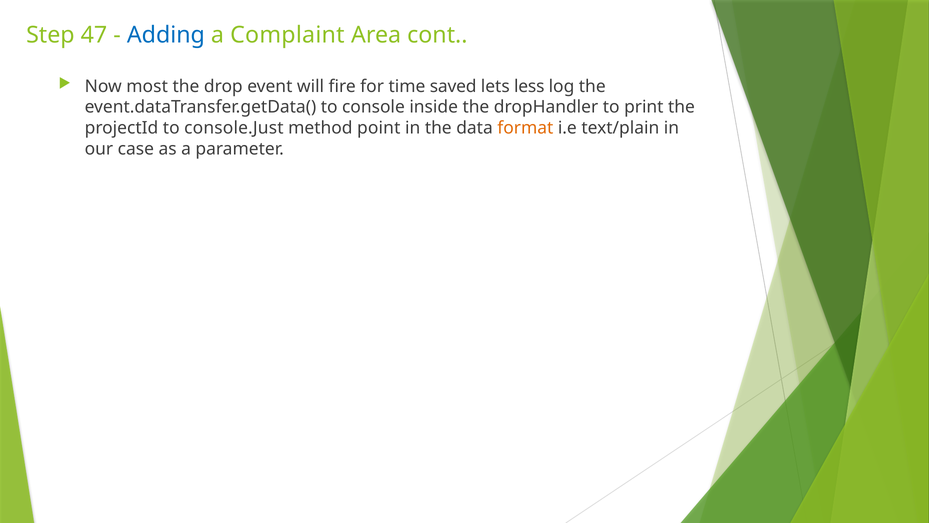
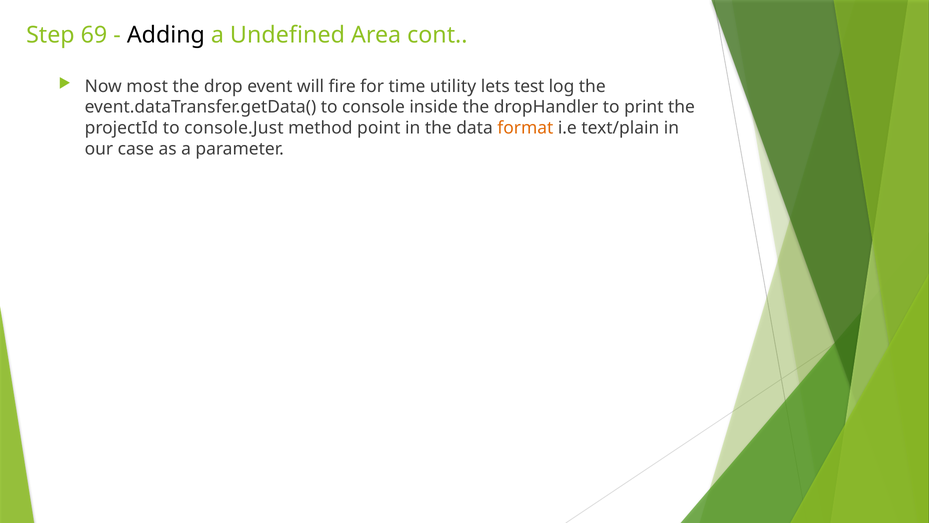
47: 47 -> 69
Adding colour: blue -> black
Complaint: Complaint -> Undefined
saved: saved -> utility
less: less -> test
